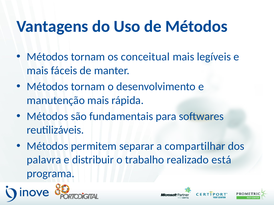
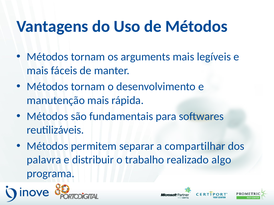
conceitual: conceitual -> arguments
está: está -> algo
